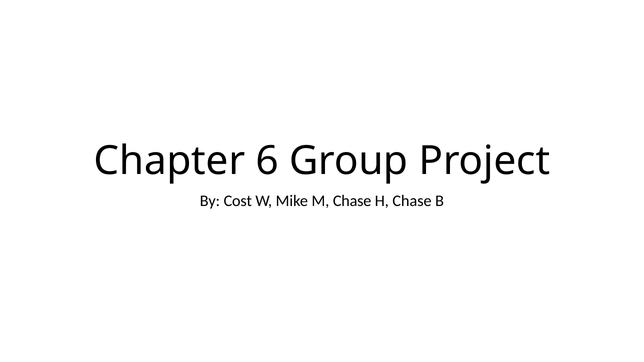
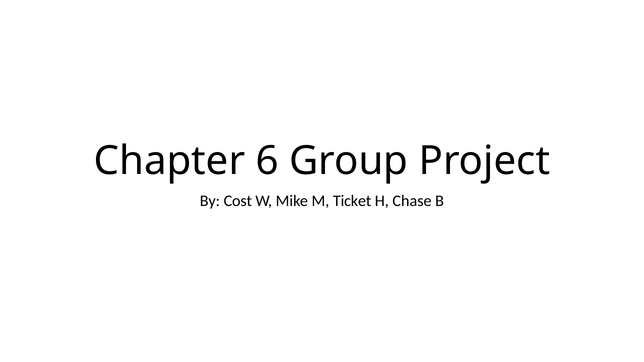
M Chase: Chase -> Ticket
